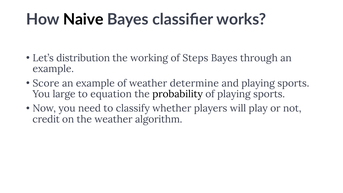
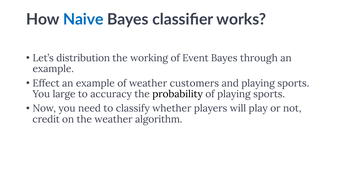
Naive colour: black -> blue
Steps: Steps -> Event
Score: Score -> Effect
determine: determine -> customers
equation: equation -> accuracy
